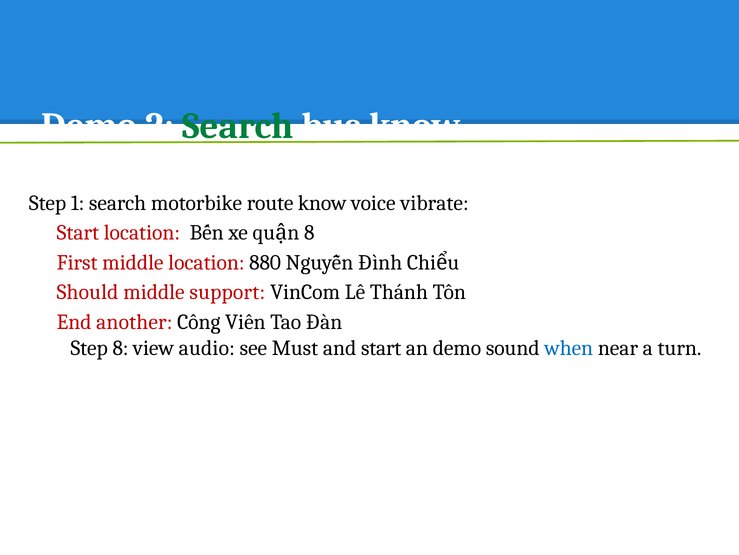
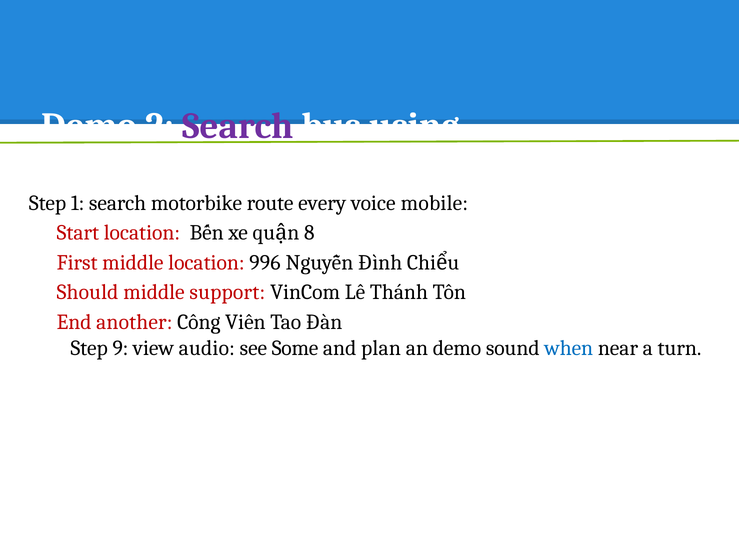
Search at (238, 126) colour: green -> purple
bus know: know -> using
route know: know -> every
vibrate: vibrate -> mobile
880: 880 -> 996
Step 8: 8 -> 9
Must: Must -> Some
and start: start -> plan
